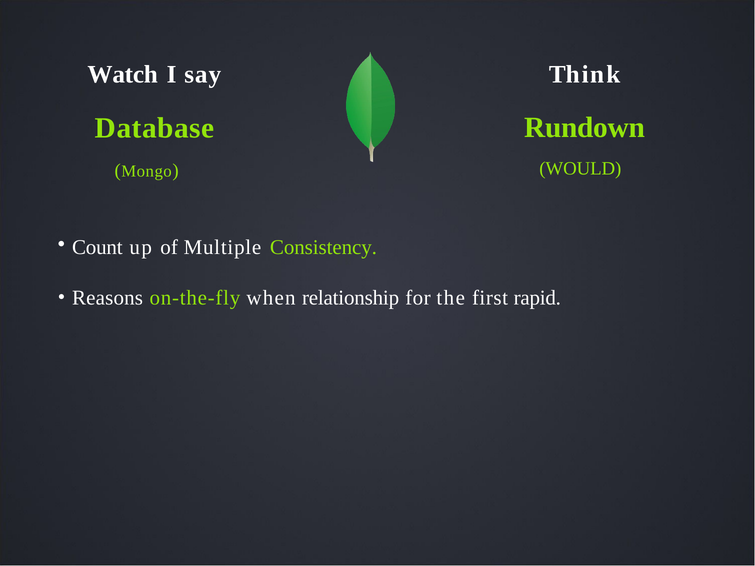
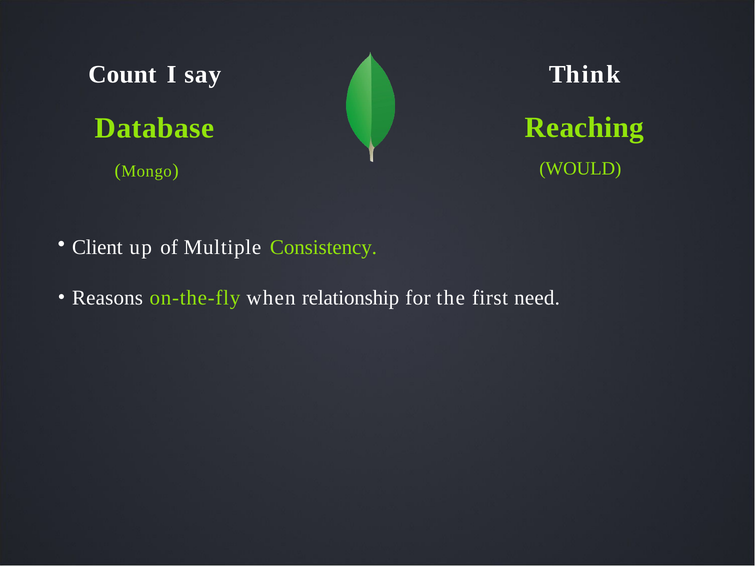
Watch: Watch -> Count
Rundown: Rundown -> Reaching
Count: Count -> Client
rapid: rapid -> need
